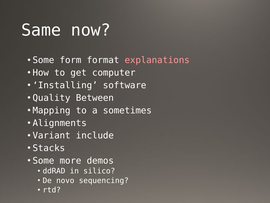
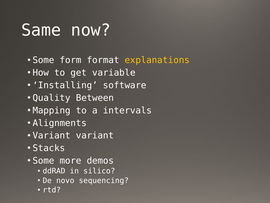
explanations colour: pink -> yellow
computer: computer -> variable
sometimes: sometimes -> intervals
Variant include: include -> variant
